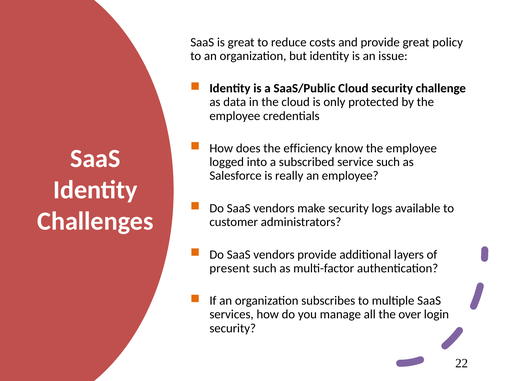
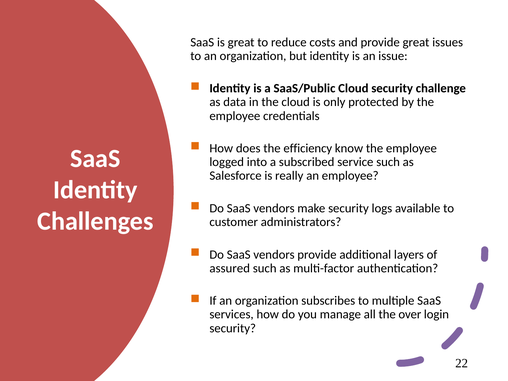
policy: policy -> issues
present: present -> assured
